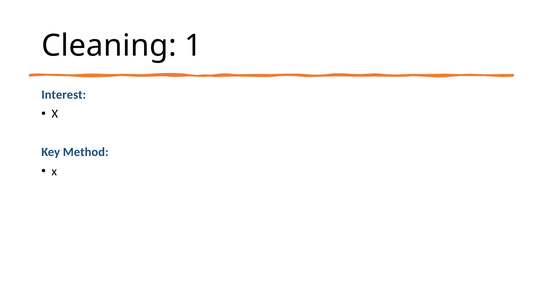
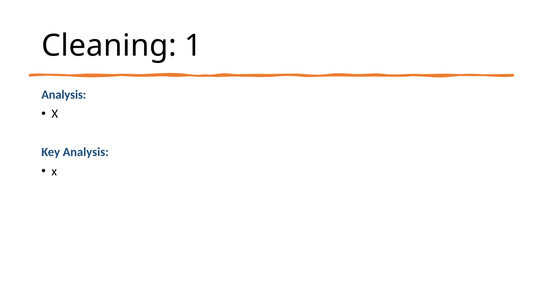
Interest at (64, 95): Interest -> Analysis
Key Method: Method -> Analysis
